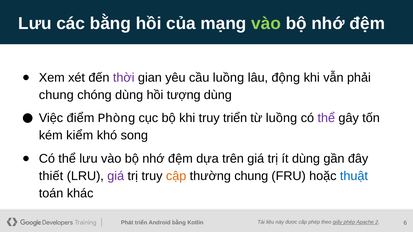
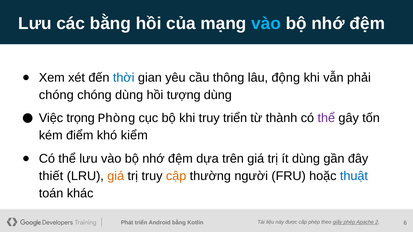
vào at (266, 23) colour: light green -> light blue
thời colour: purple -> blue
cầu luồng: luồng -> thông
chung at (56, 95): chung -> chóng
điểm: điểm -> trọng
từ luồng: luồng -> thành
kiểm: kiểm -> điểm
song: song -> kiểm
giá at (116, 176) colour: purple -> orange
thường chung: chung -> người
